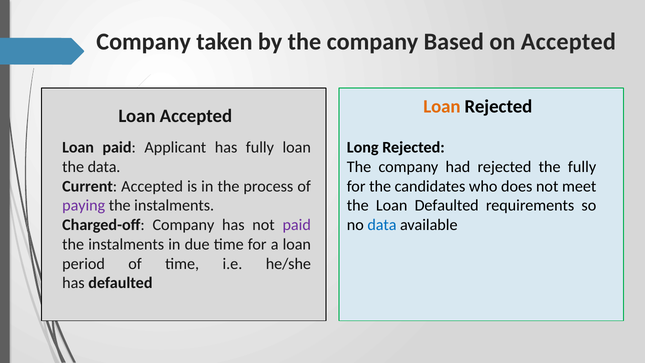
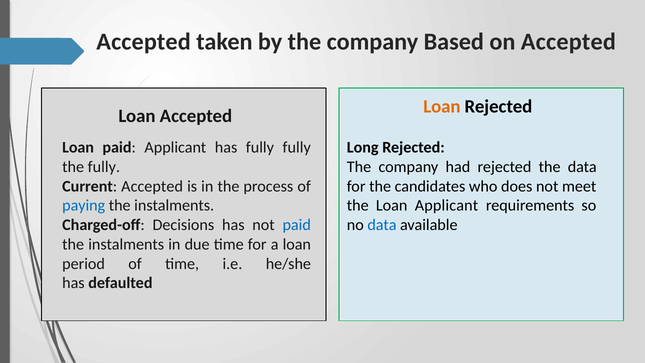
Company at (144, 42): Company -> Accepted
fully loan: loan -> fully
the data: data -> fully
the fully: fully -> data
paying colour: purple -> blue
Loan Defaulted: Defaulted -> Applicant
Charged-off Company: Company -> Decisions
paid at (297, 225) colour: purple -> blue
